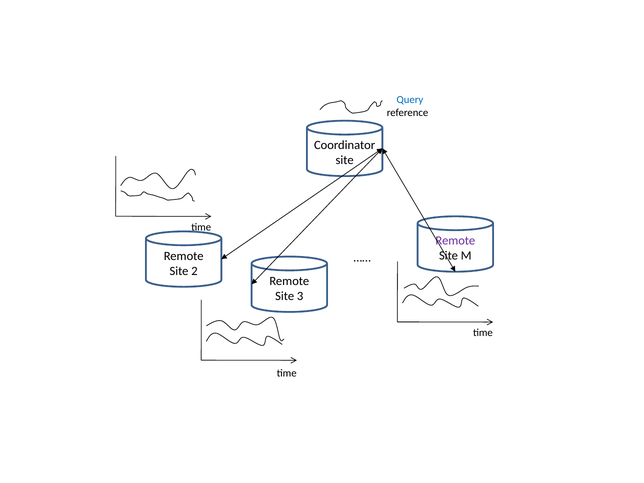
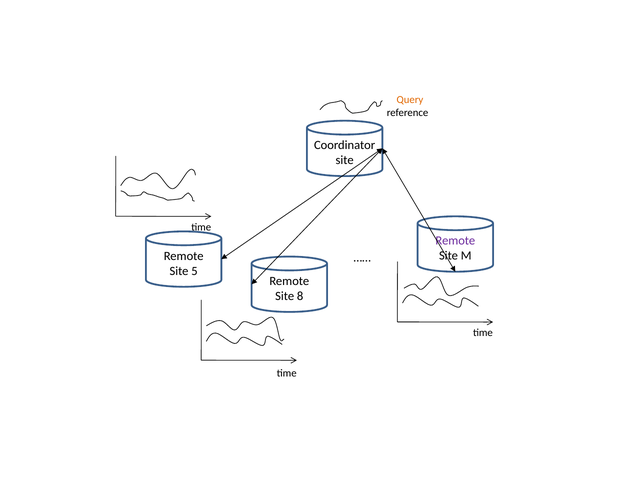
Query colour: blue -> orange
2: 2 -> 5
3: 3 -> 8
